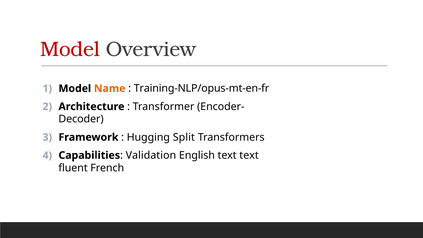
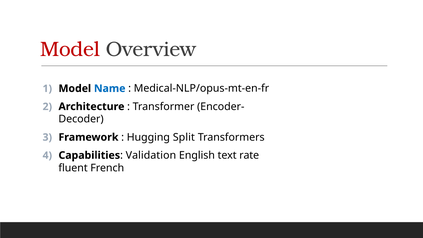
Name colour: orange -> blue
Training-NLP/opus-mt-en-fr: Training-NLP/opus-mt-en-fr -> Medical-NLP/opus-mt-en-fr
text text: text -> rate
